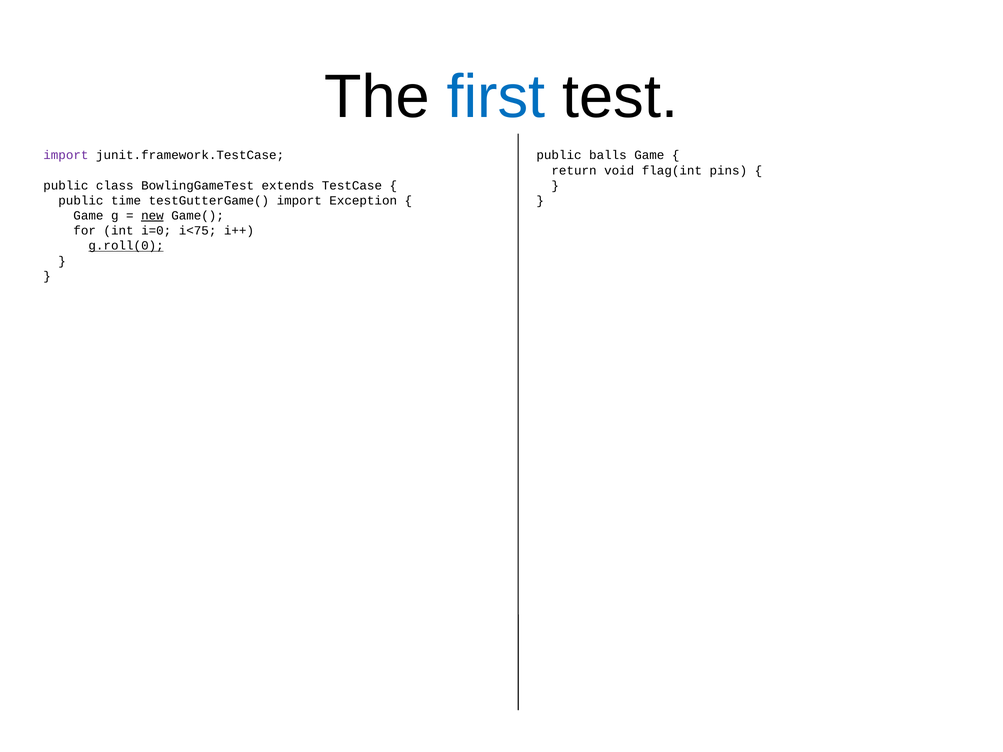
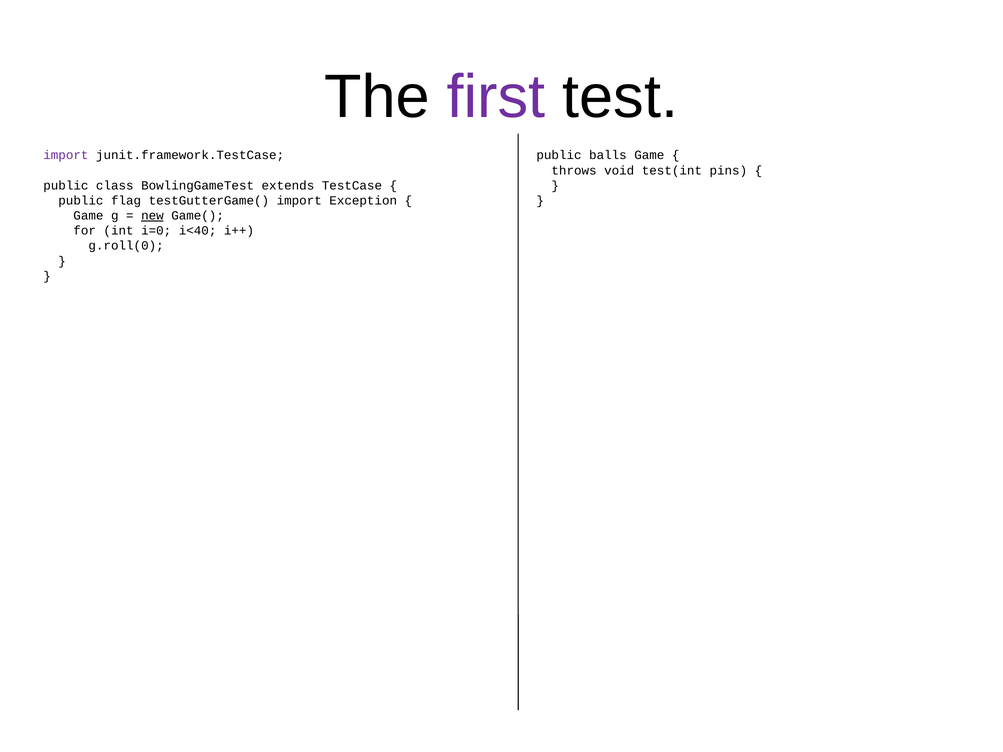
first colour: blue -> purple
return: return -> throws
flag(int: flag(int -> test(int
time: time -> flag
i<75: i<75 -> i<40
g.roll(0 underline: present -> none
